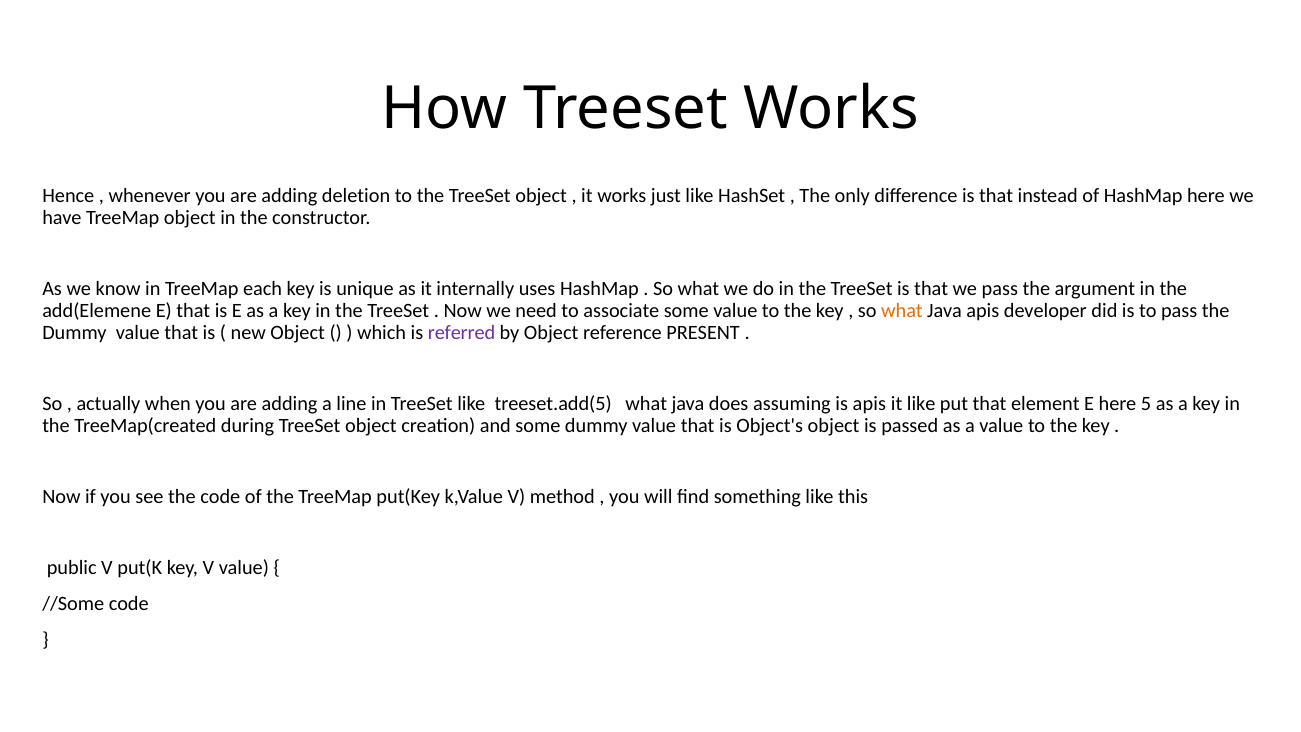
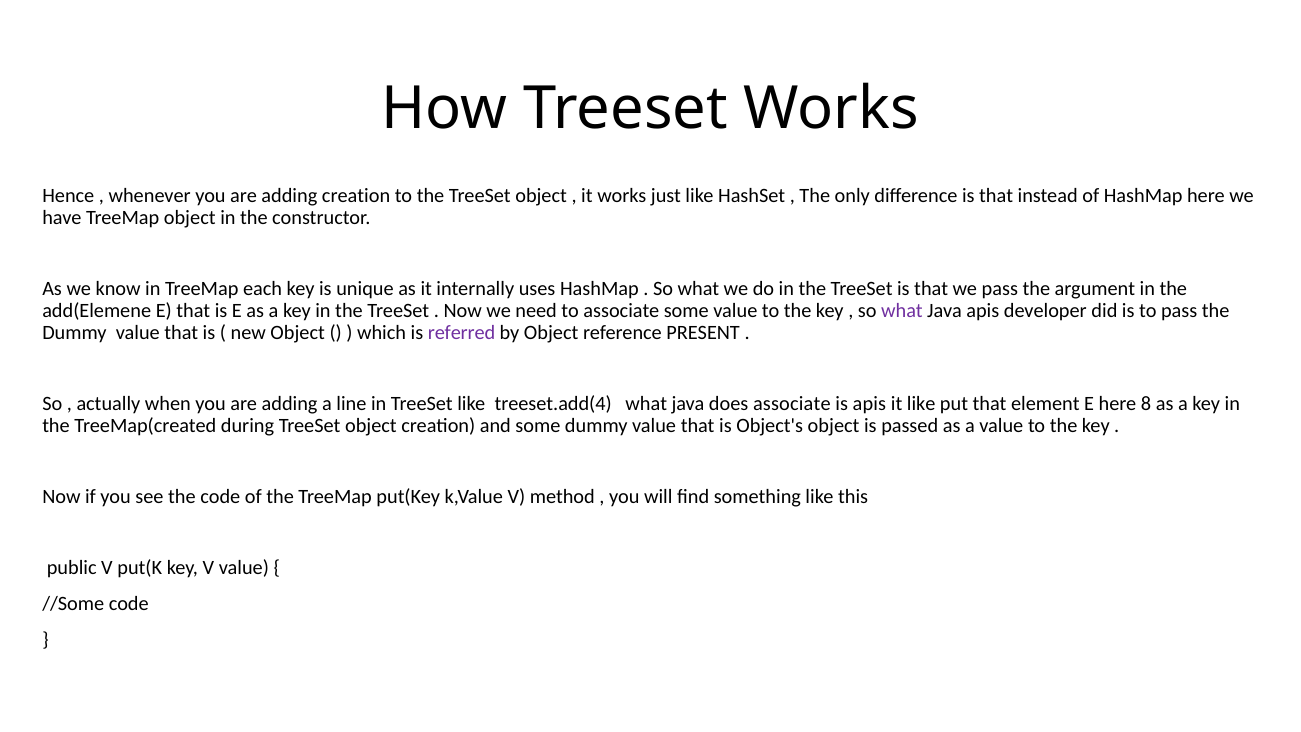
adding deletion: deletion -> creation
what at (902, 311) colour: orange -> purple
treeset.add(5: treeset.add(5 -> treeset.add(4
does assuming: assuming -> associate
5: 5 -> 8
